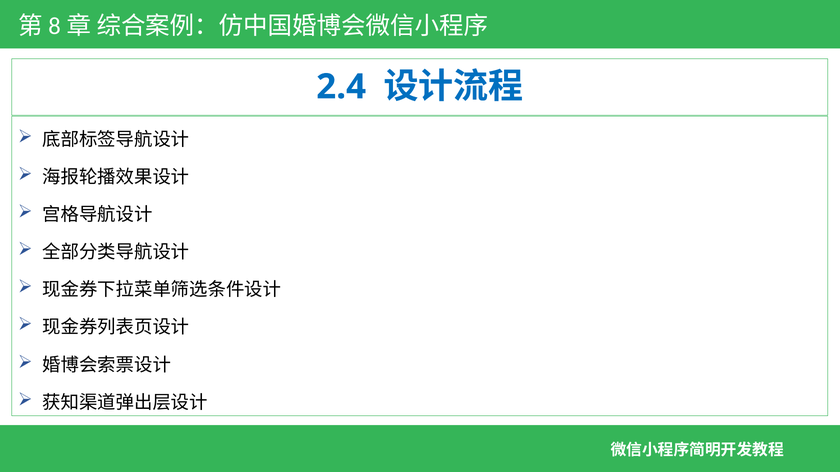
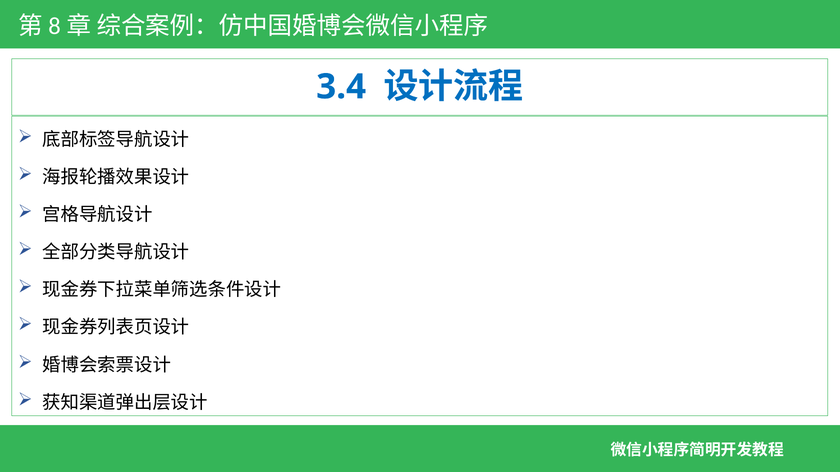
2.4: 2.4 -> 3.4
